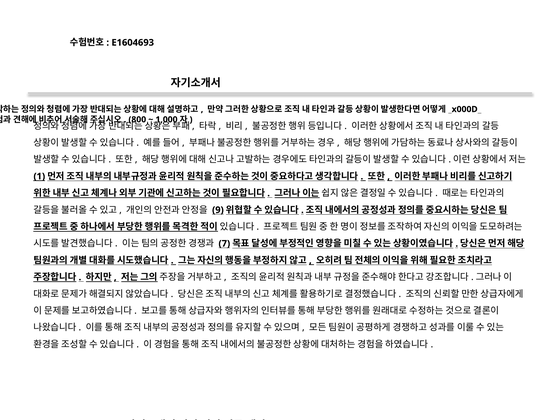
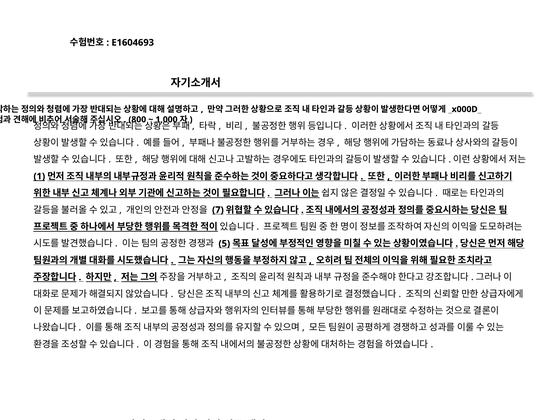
9: 9 -> 7
7: 7 -> 5
